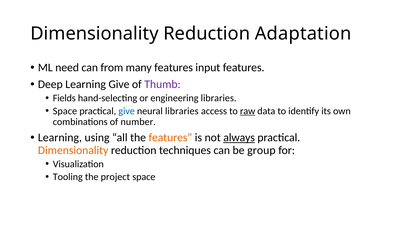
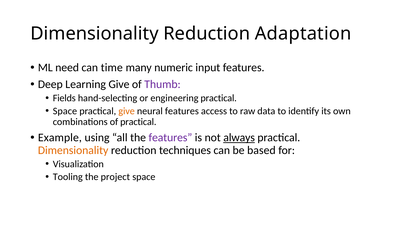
from: from -> time
many features: features -> numeric
engineering libraries: libraries -> practical
give at (127, 111) colour: blue -> orange
neural libraries: libraries -> features
raw underline: present -> none
of number: number -> practical
Learning at (60, 137): Learning -> Example
features at (170, 137) colour: orange -> purple
group: group -> based
